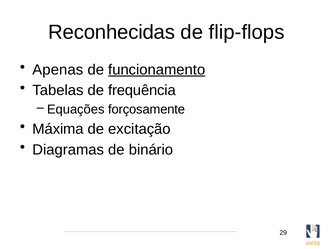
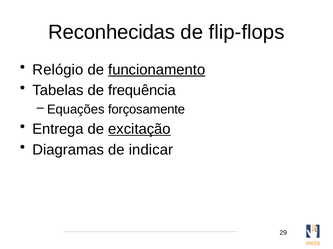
Apenas: Apenas -> Relógio
Máxima: Máxima -> Entrega
excitação underline: none -> present
binário: binário -> indicar
